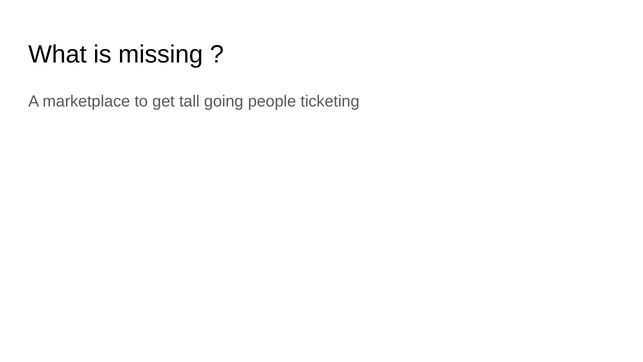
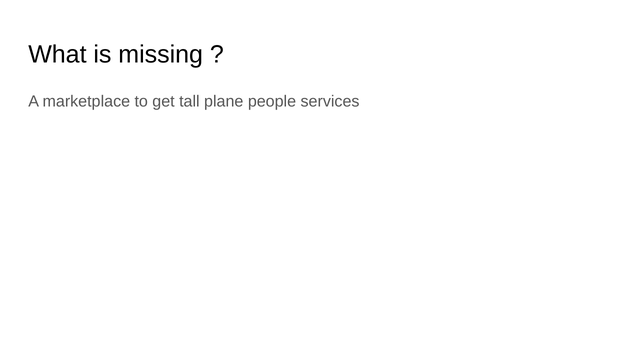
going: going -> plane
ticketing: ticketing -> services
